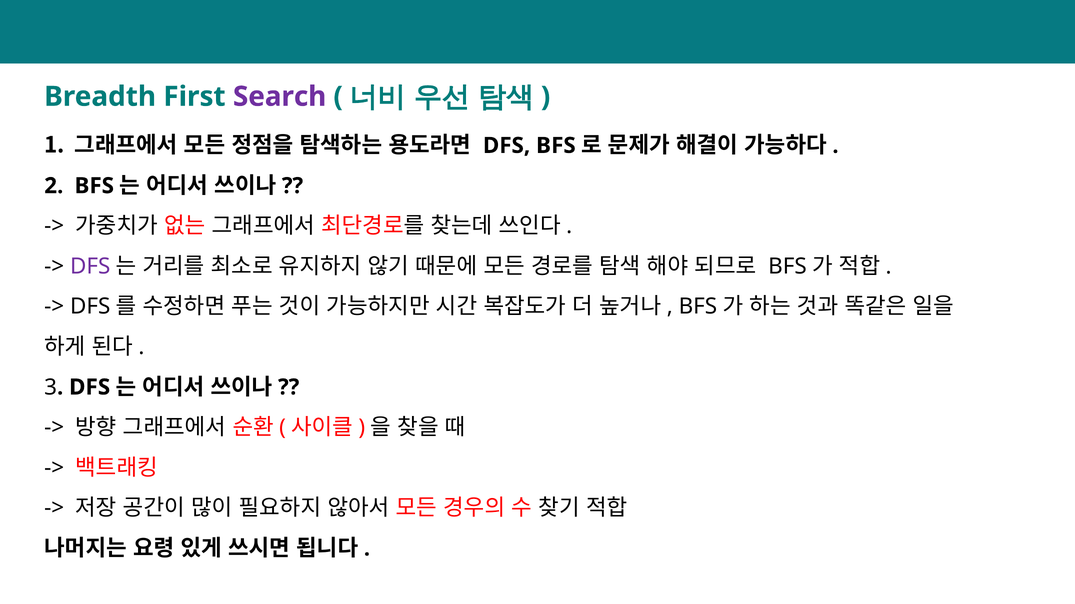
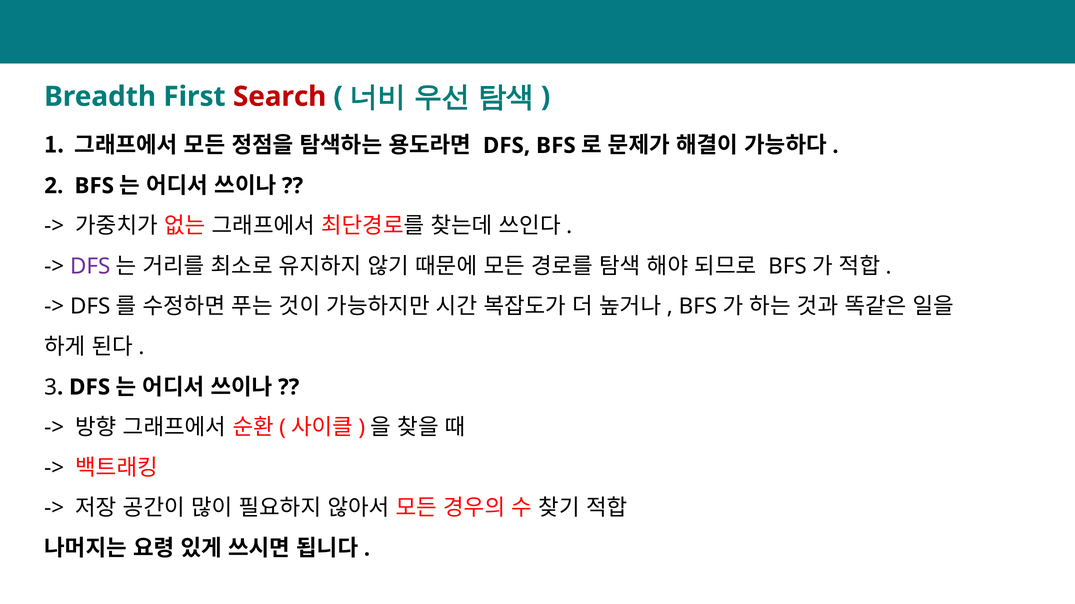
Search colour: purple -> red
